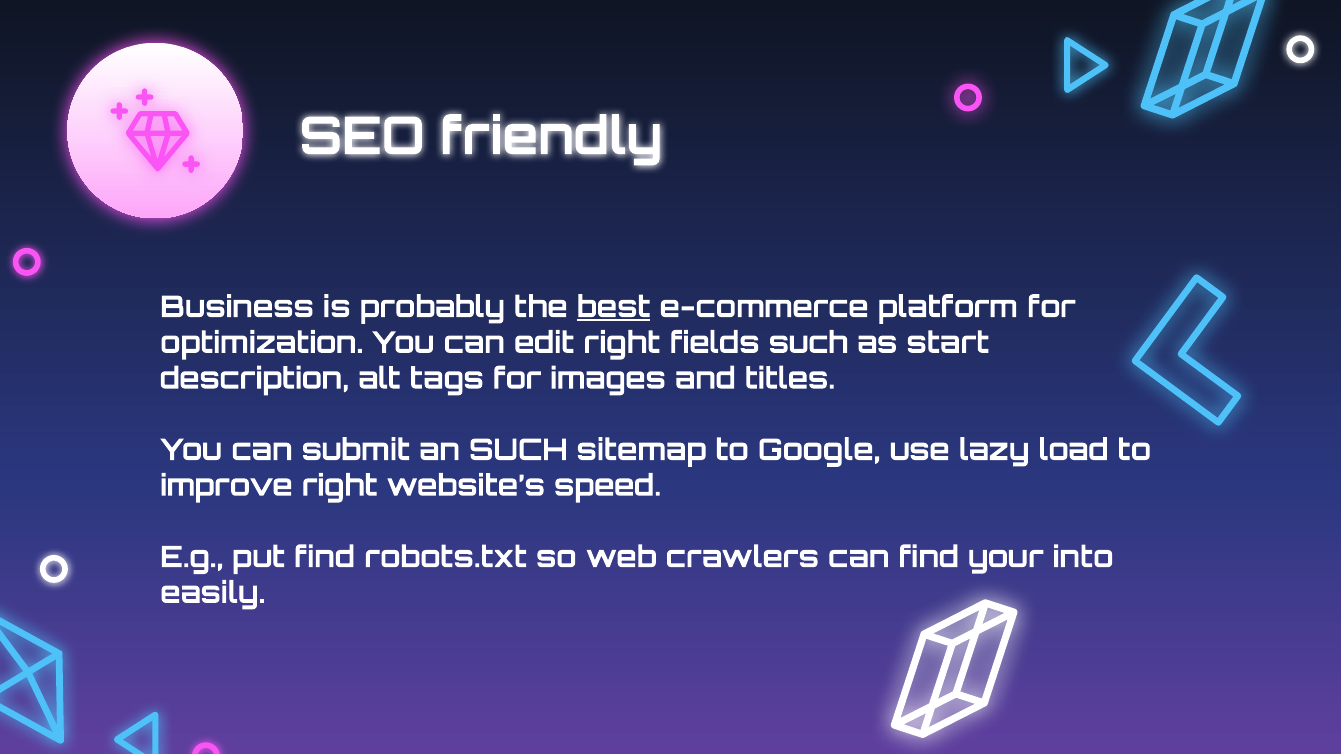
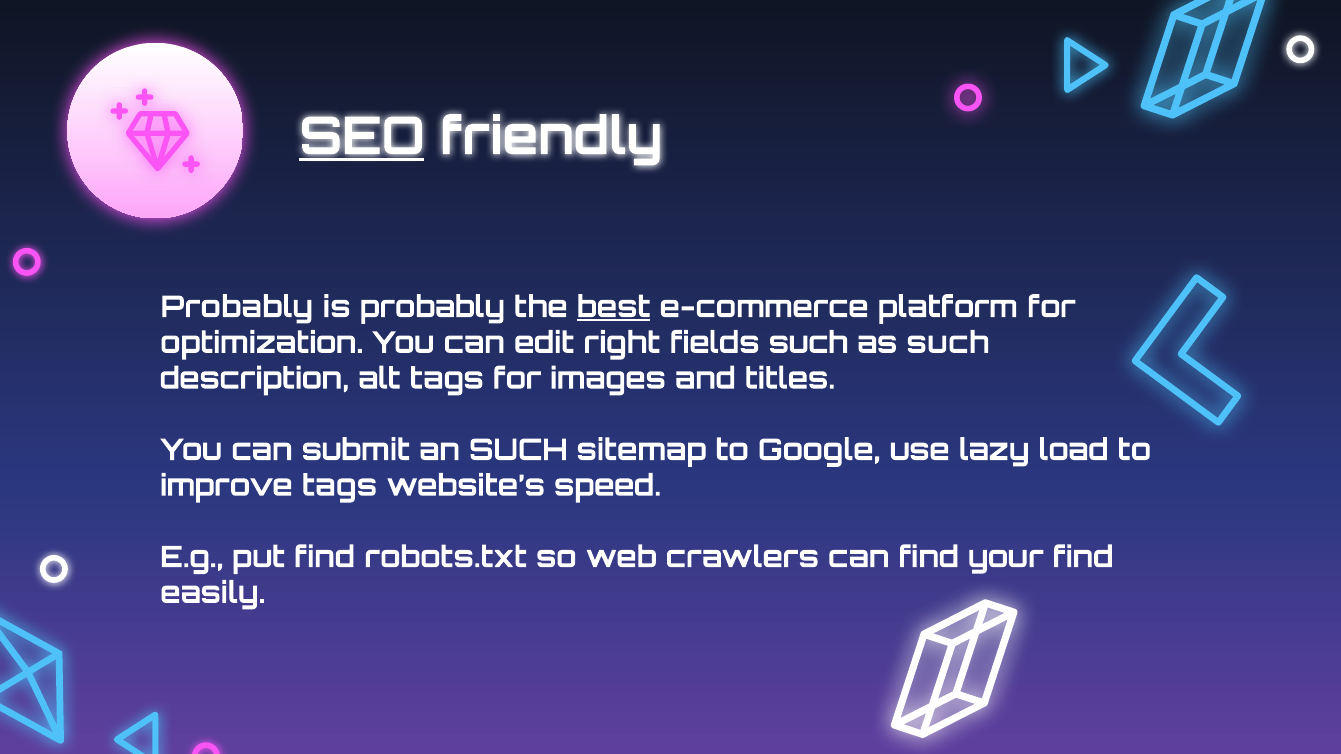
SEO underline: none -> present
Business at (237, 307): Business -> Probably
as start: start -> such
improve right: right -> tags
your into: into -> find
